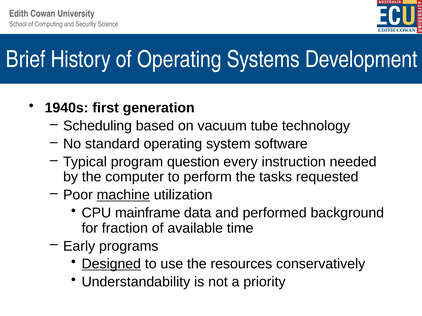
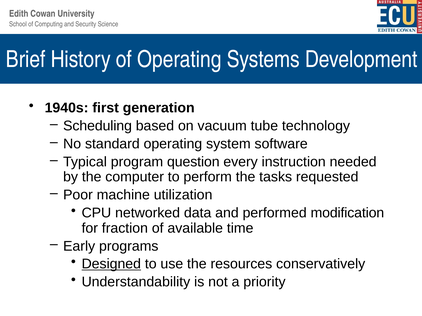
machine underline: present -> none
mainframe: mainframe -> networked
background: background -> modification
